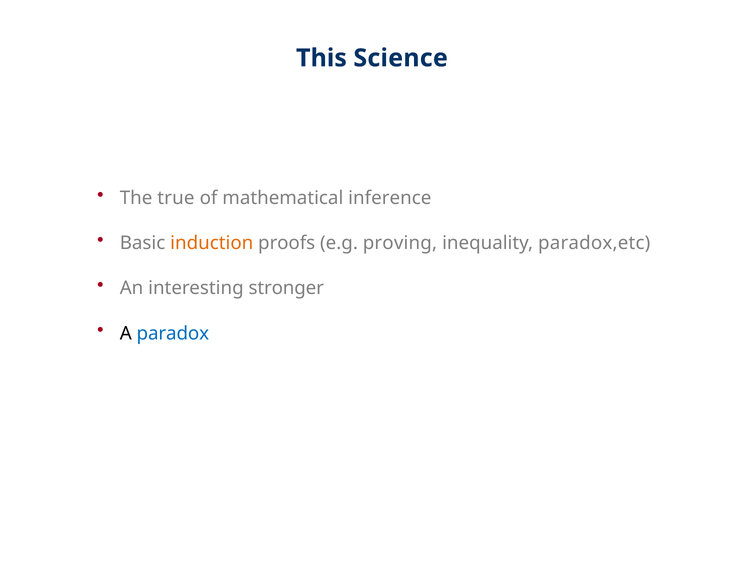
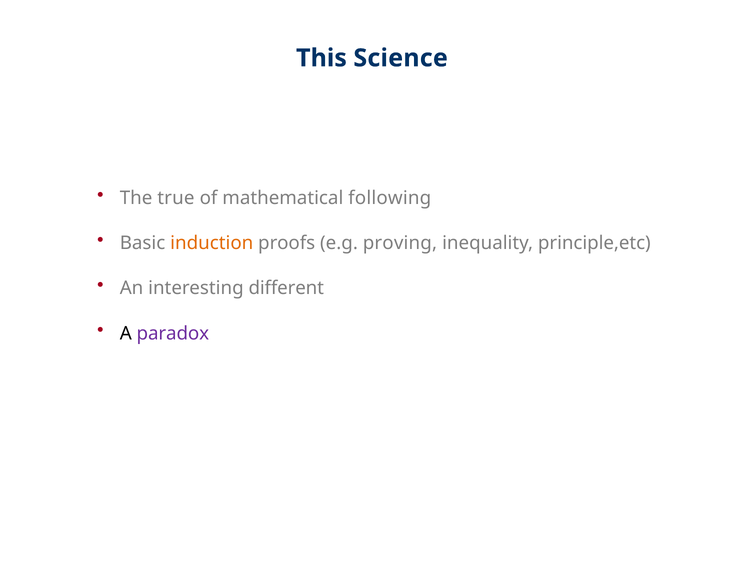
inference: inference -> following
paradox,etc: paradox,etc -> principle,etc
stronger: stronger -> different
paradox colour: blue -> purple
